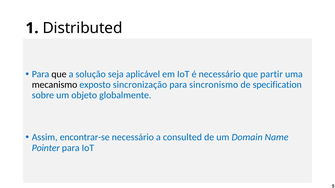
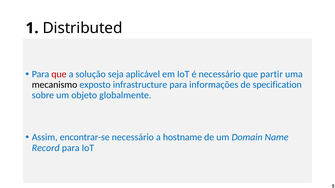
que at (59, 74) colour: black -> red
sincronização: sincronização -> infrastructure
sincronismo: sincronismo -> informações
consulted: consulted -> hostname
Pointer: Pointer -> Record
